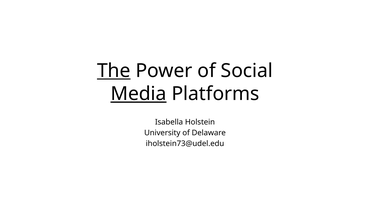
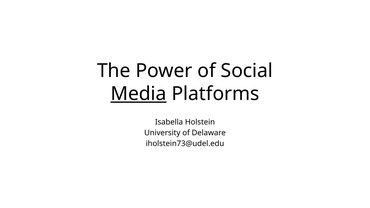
The underline: present -> none
